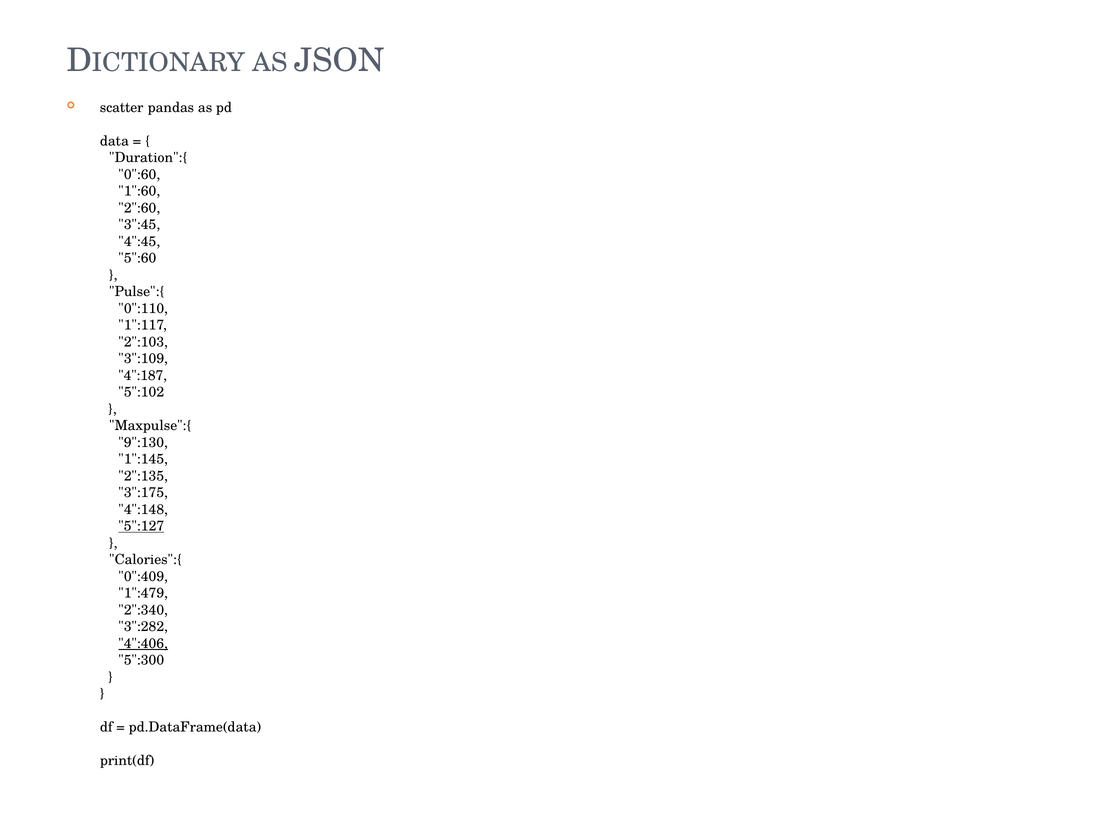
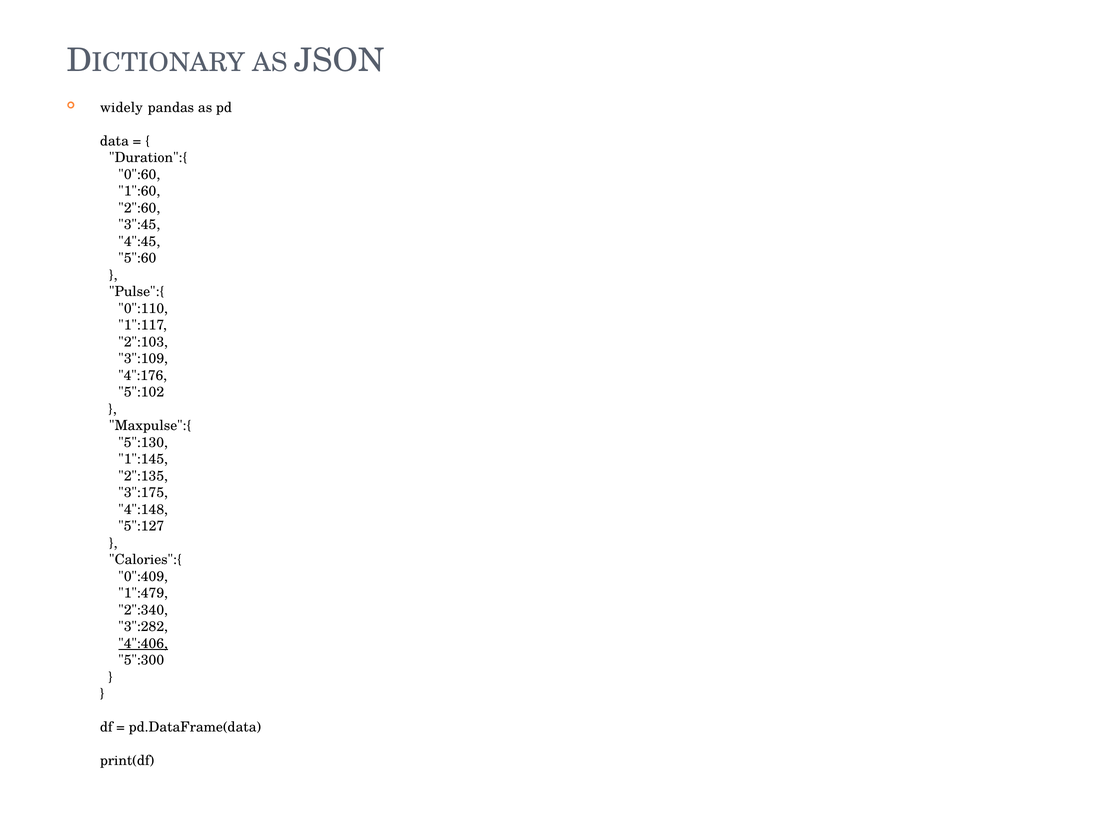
scatter: scatter -> widely
4":187: 4":187 -> 4":176
9":130: 9":130 -> 5":130
5":127 underline: present -> none
